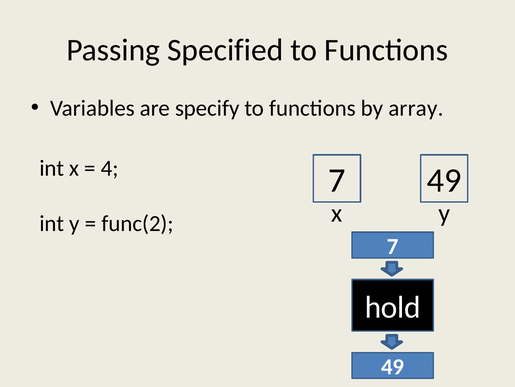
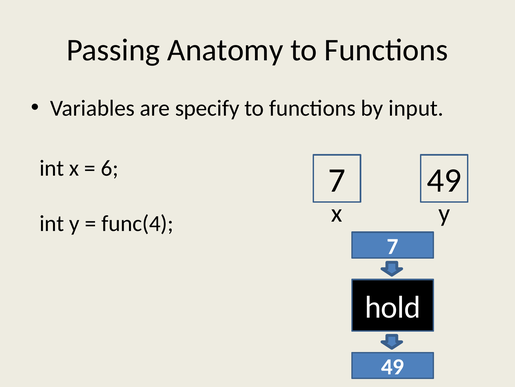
Specified: Specified -> Anatomy
array: array -> input
4: 4 -> 6
func(2: func(2 -> func(4
